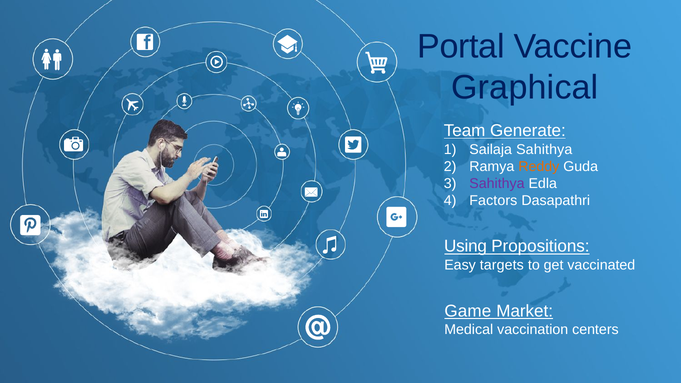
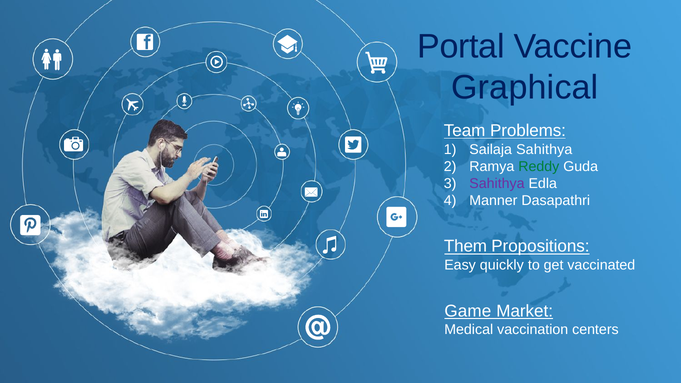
Generate: Generate -> Problems
Reddy colour: orange -> green
Factors: Factors -> Manner
Using: Using -> Them
targets: targets -> quickly
